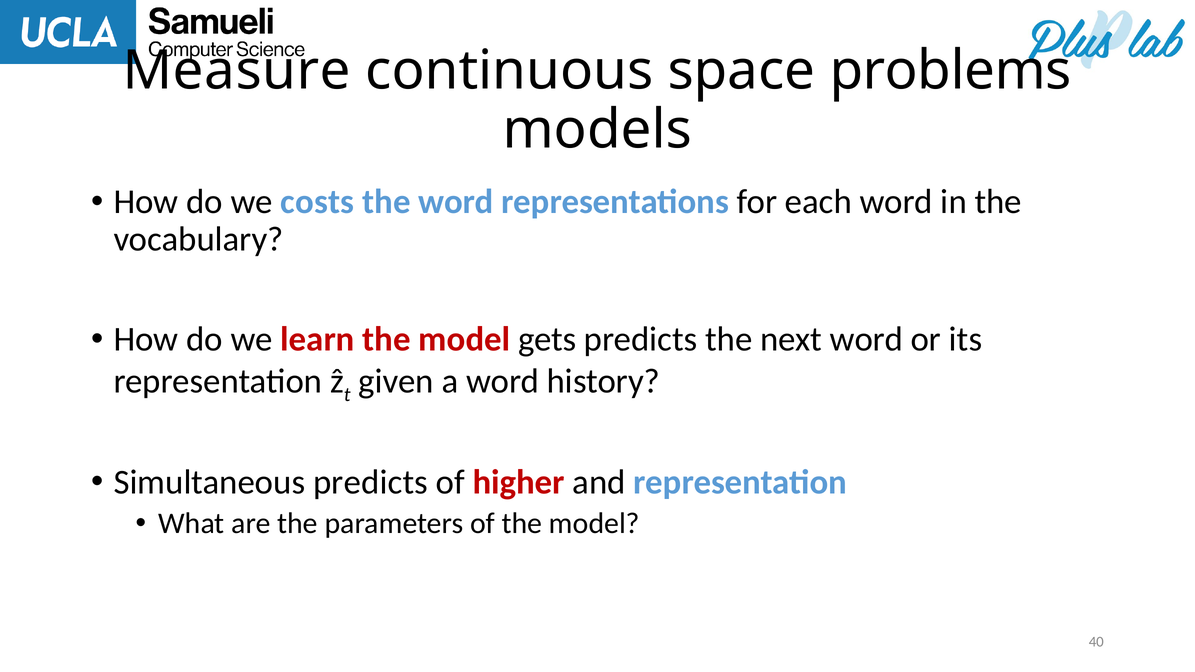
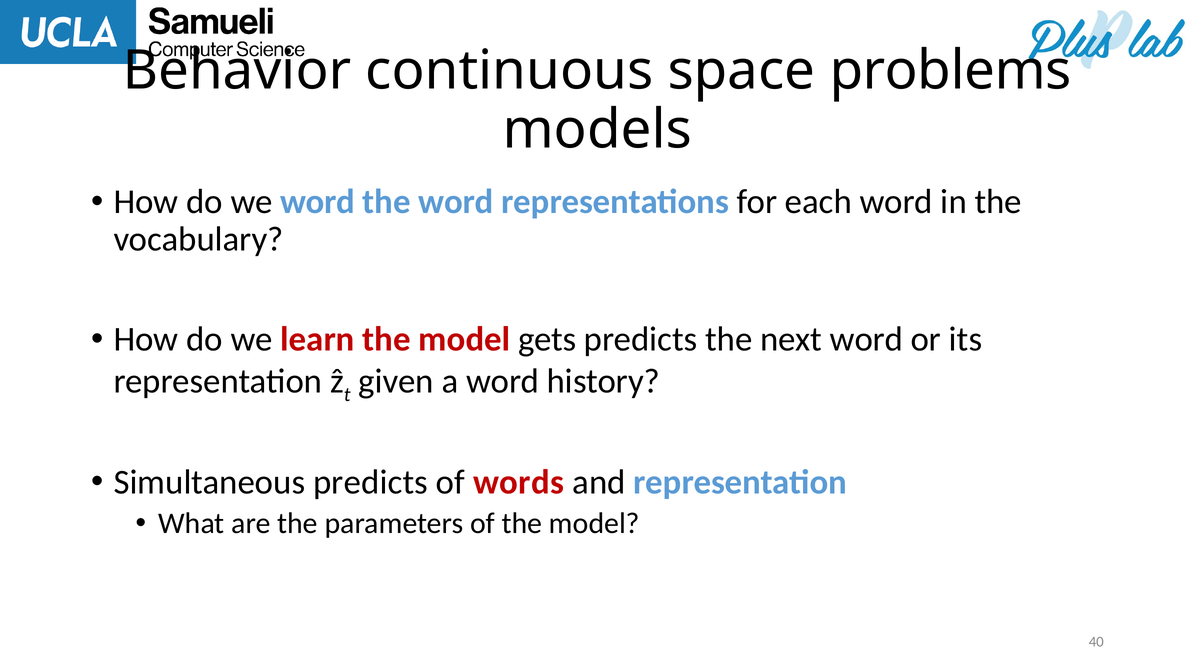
Measure: Measure -> Behavior
we costs: costs -> word
higher: higher -> words
